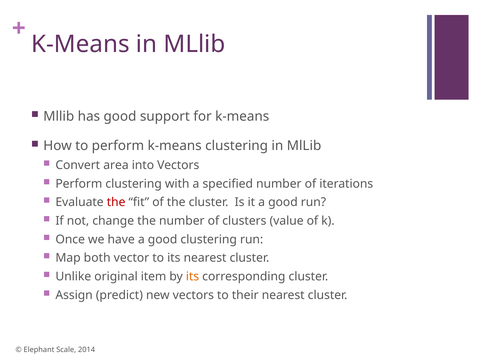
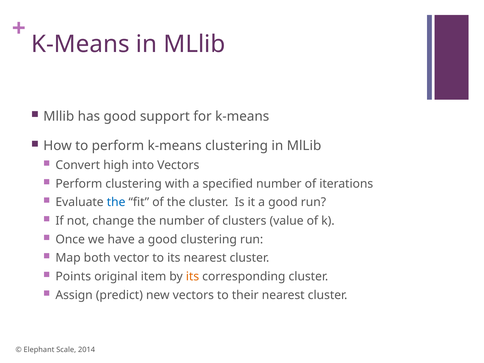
area: area -> high
the at (116, 202) colour: red -> blue
Unlike: Unlike -> Points
